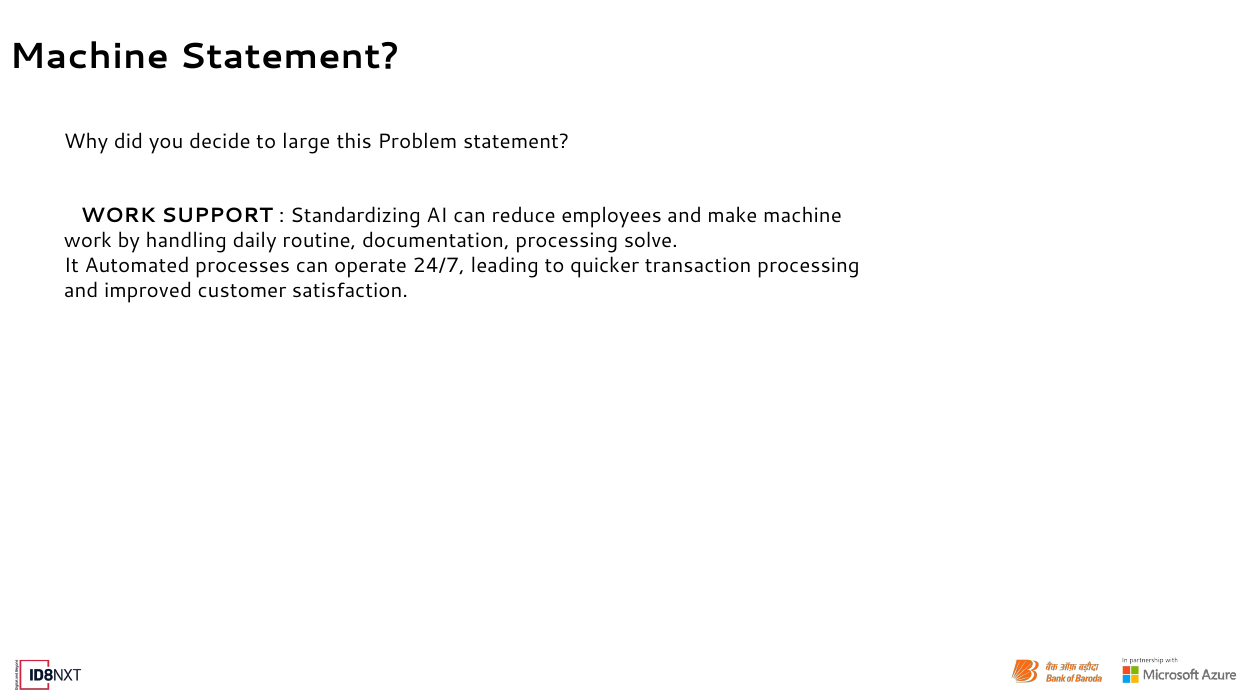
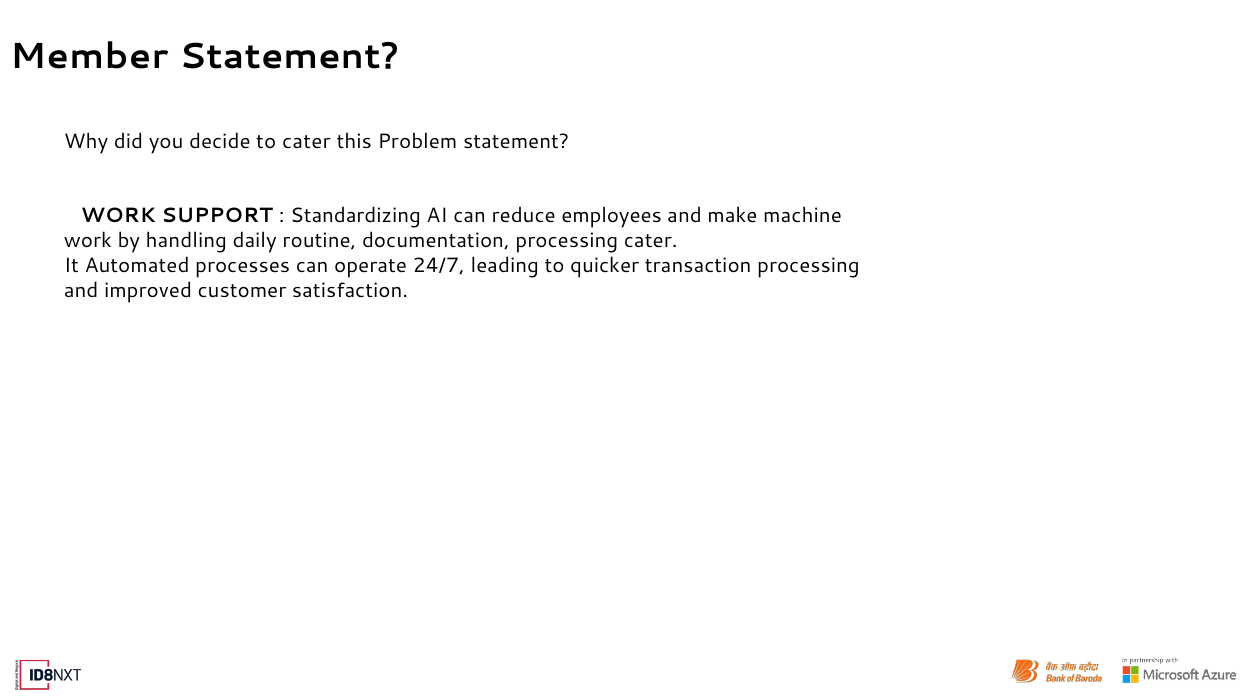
Machine at (89, 57): Machine -> Member
to large: large -> cater
processing solve: solve -> cater
